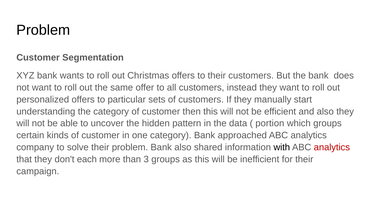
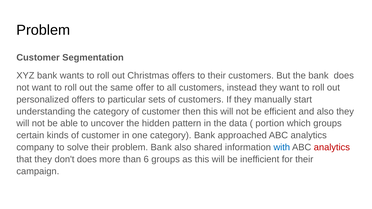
with colour: black -> blue
don't each: each -> does
3: 3 -> 6
